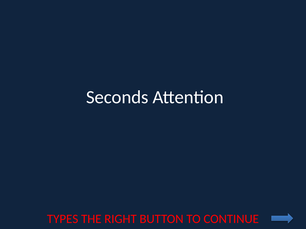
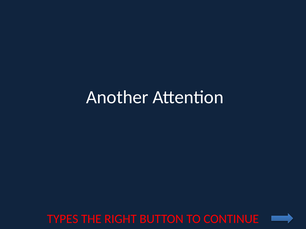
Seconds: Seconds -> Another
